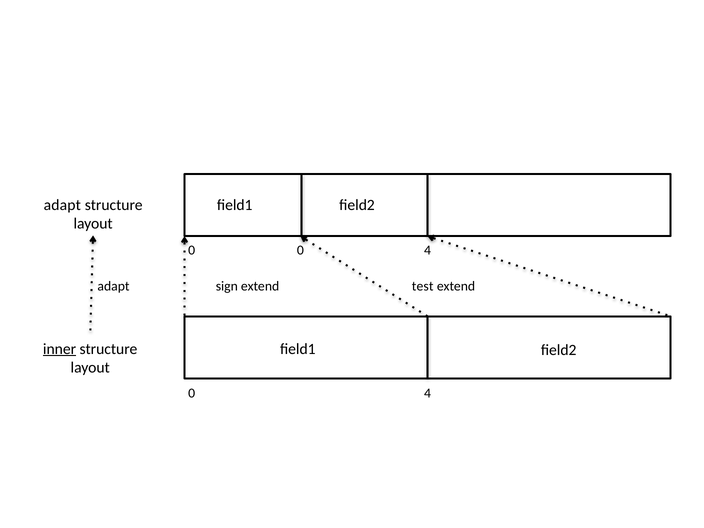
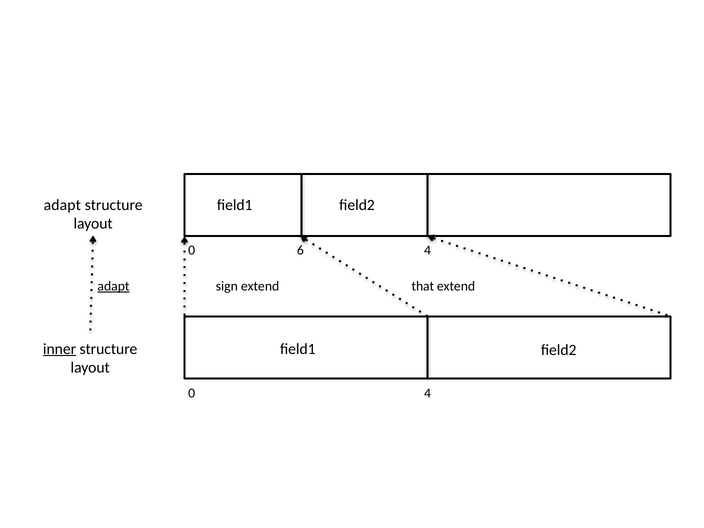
0 at (300, 250): 0 -> 6
adapt at (113, 286) underline: none -> present
test: test -> that
